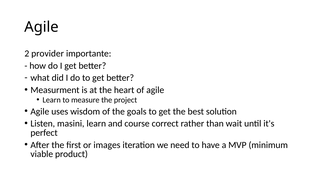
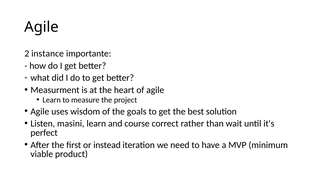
provider: provider -> instance
images: images -> instead
